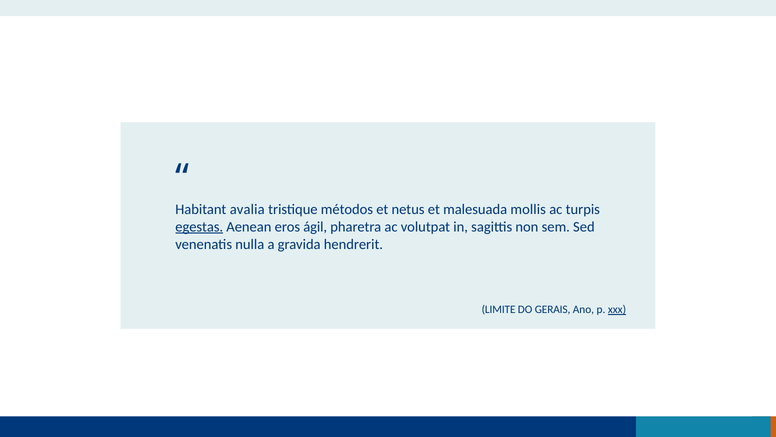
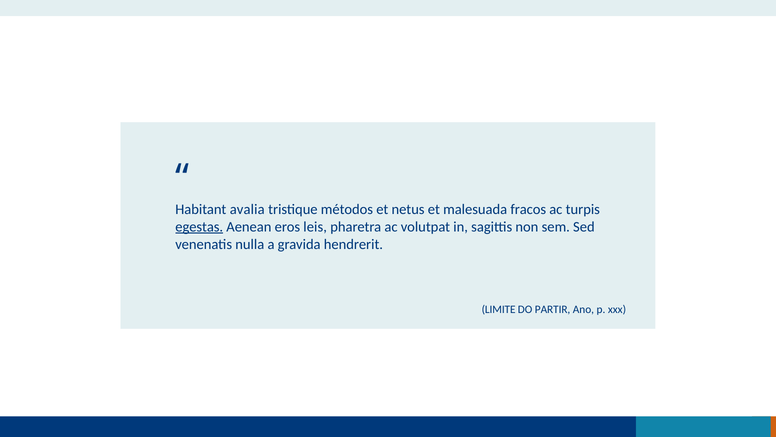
mollis: mollis -> fracos
ágil: ágil -> leis
GERAIS: GERAIS -> PARTIR
xxx underline: present -> none
